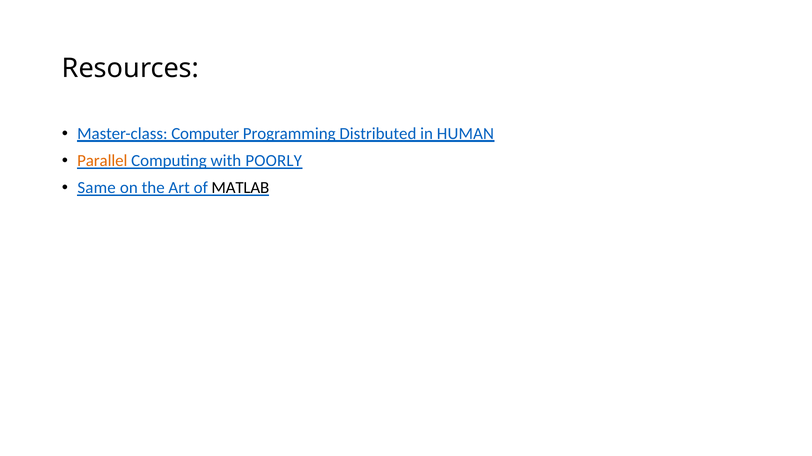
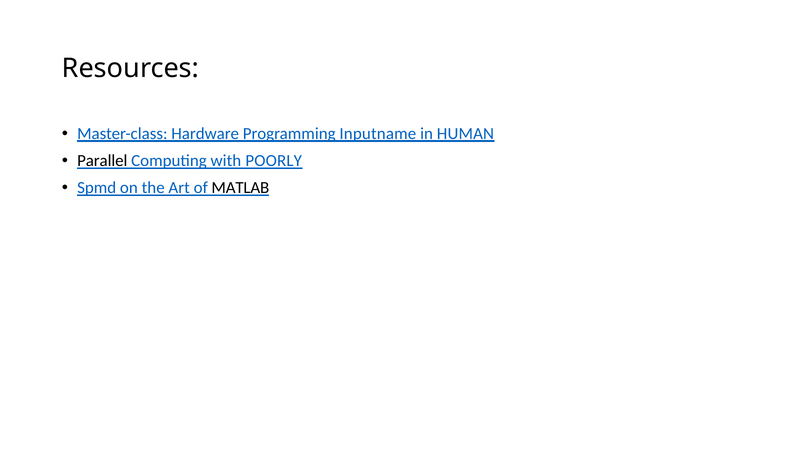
Computer: Computer -> Hardware
Distributed: Distributed -> Inputname
Parallel colour: orange -> black
Same: Same -> Spmd
